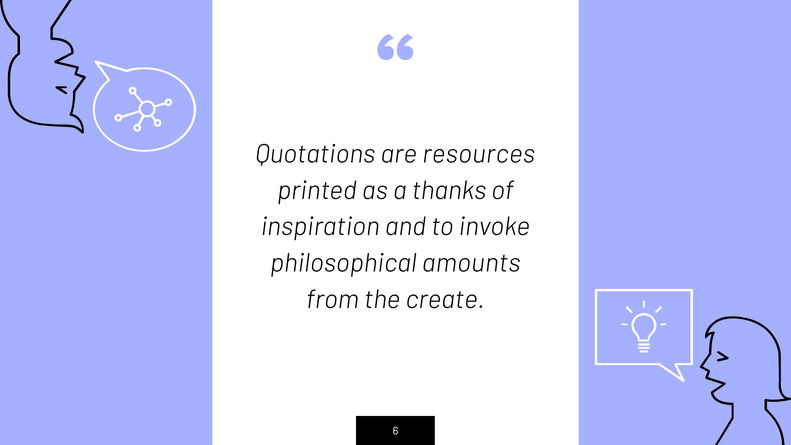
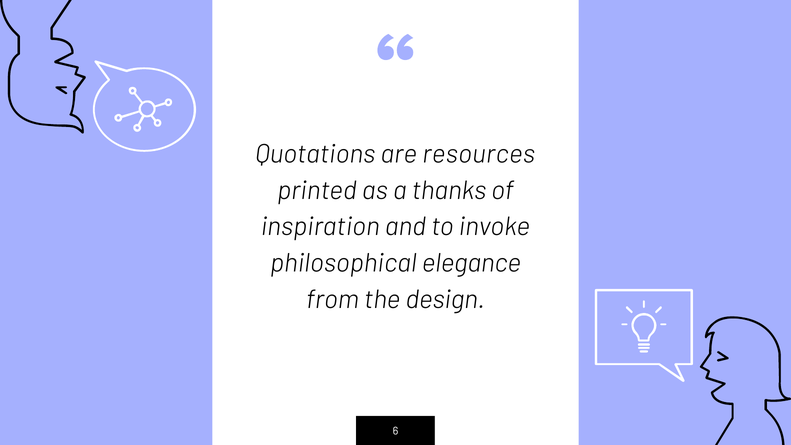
amounts: amounts -> elegance
create: create -> design
